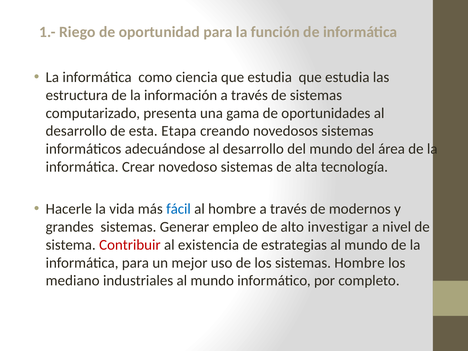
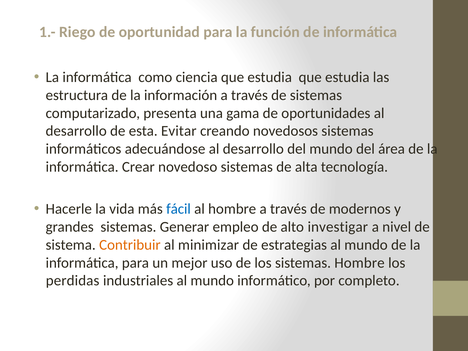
Etapa: Etapa -> Evitar
Contribuir colour: red -> orange
existencia: existencia -> minimizar
mediano: mediano -> perdidas
